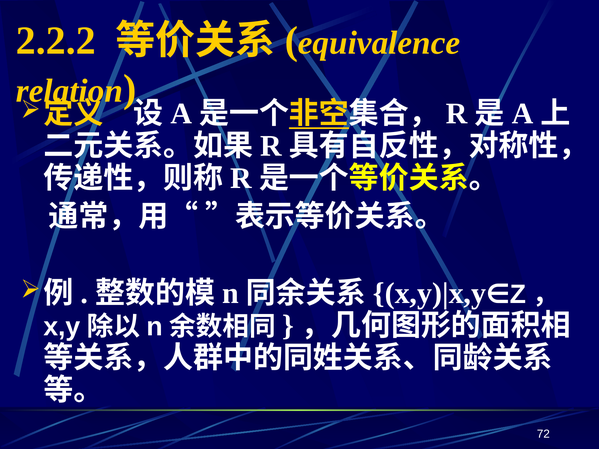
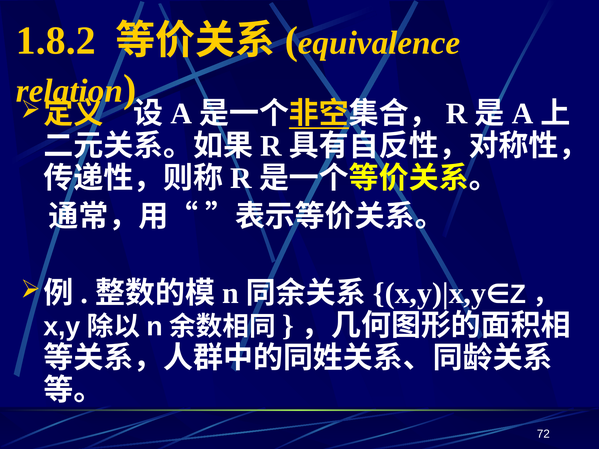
2.2.2: 2.2.2 -> 1.8.2
